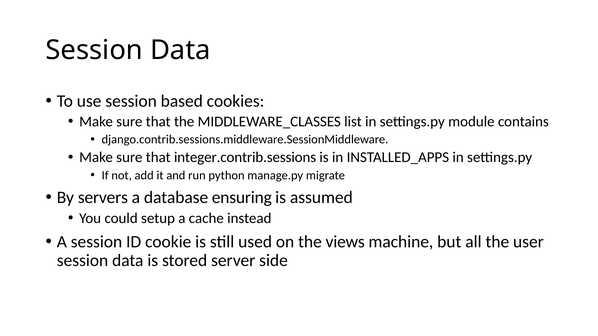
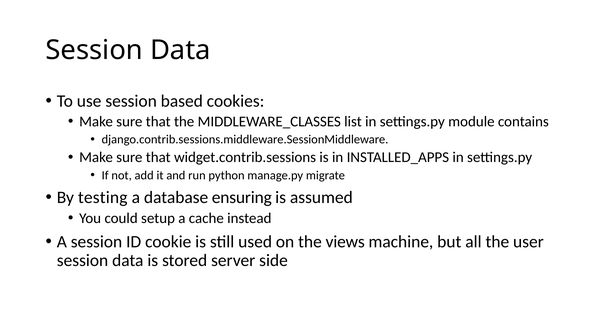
integer.contrib.sessions: integer.contrib.sessions -> widget.contrib.sessions
servers: servers -> testing
